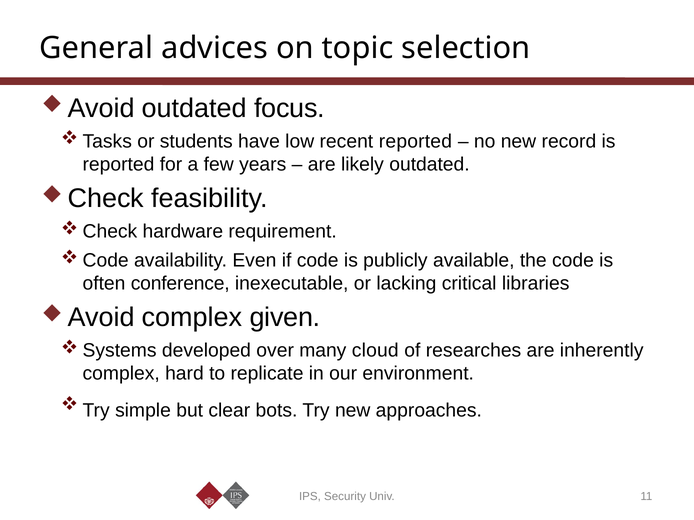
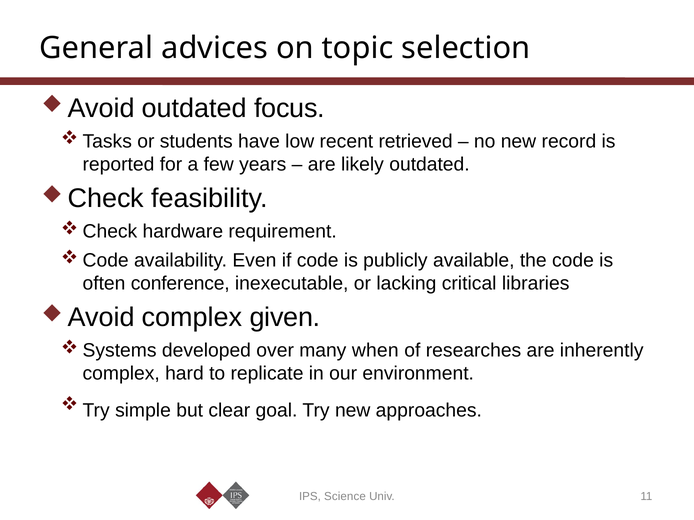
recent reported: reported -> retrieved
cloud: cloud -> when
bots: bots -> goal
Security: Security -> Science
